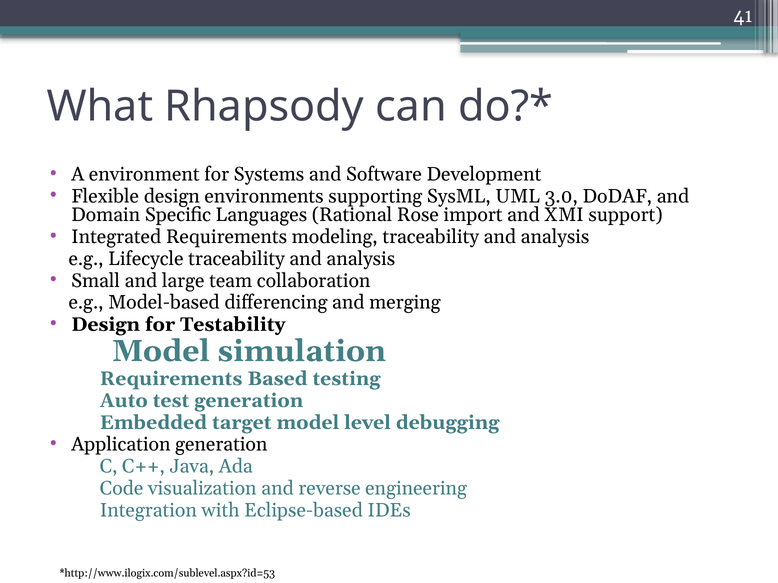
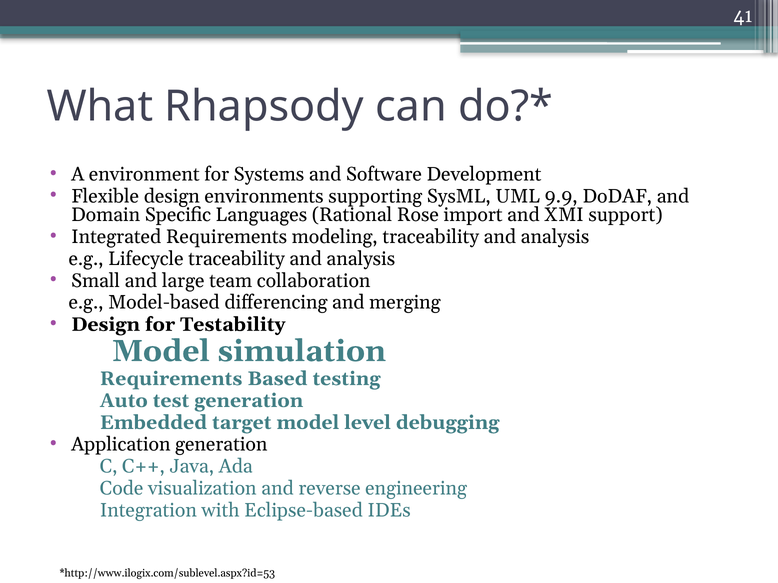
3.0: 3.0 -> 9.9
